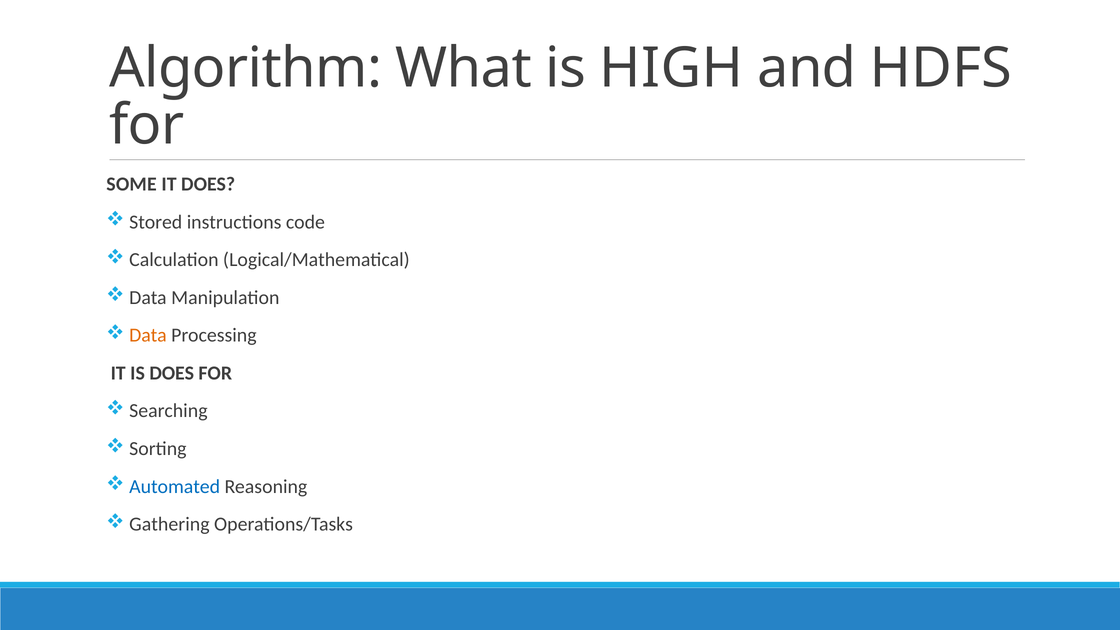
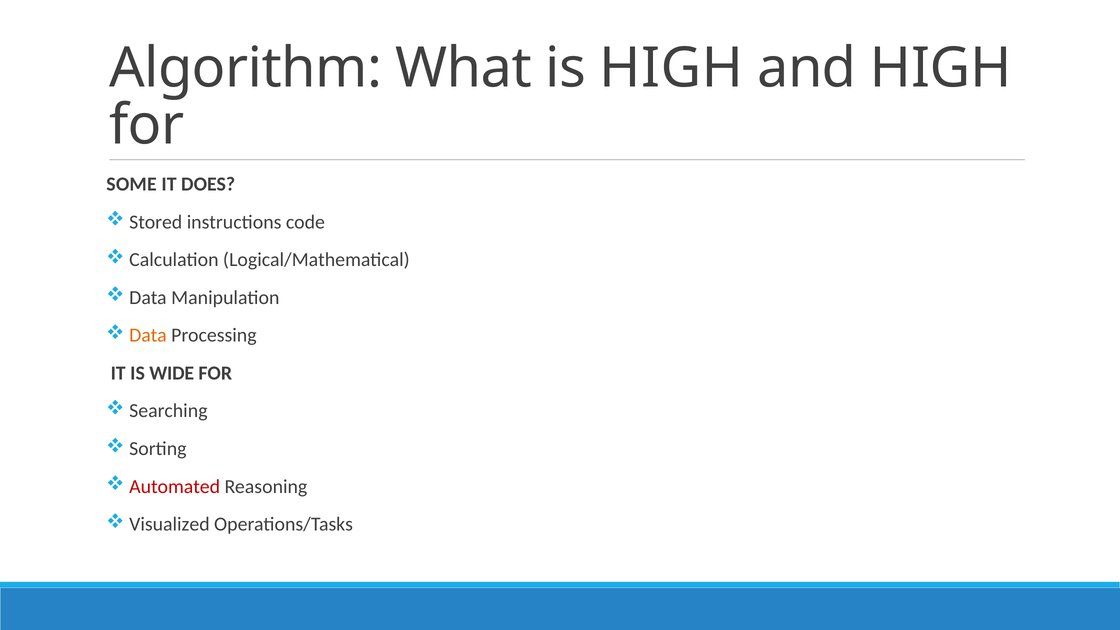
and HDFS: HDFS -> HIGH
IS DOES: DOES -> WIDE
Automated colour: blue -> red
Gathering: Gathering -> Visualized
